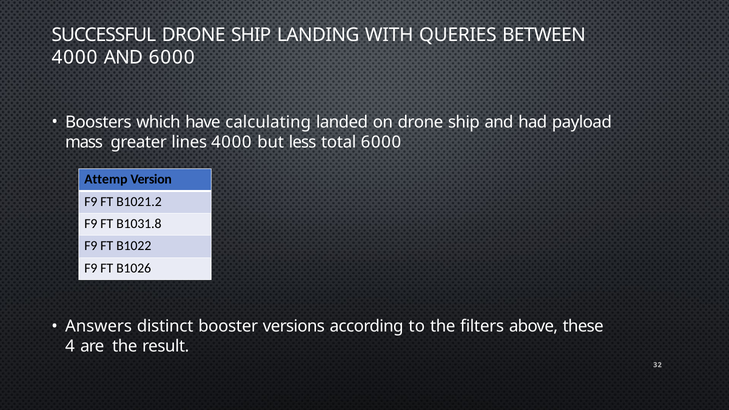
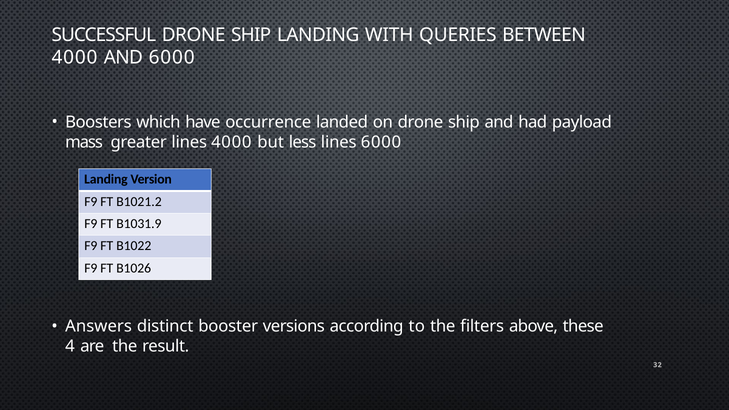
calculating: calculating -> occurrence
less total: total -> lines
Attemp at (106, 179): Attemp -> Landing
B1031.8: B1031.8 -> B1031.9
